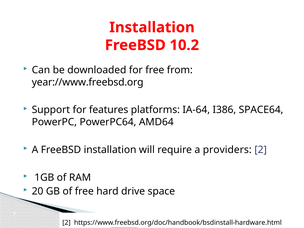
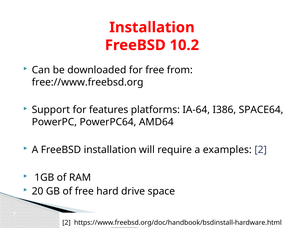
year://www.freebsd.org: year://www.freebsd.org -> free://www.freebsd.org
providers: providers -> examples
